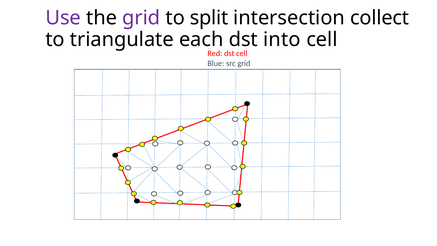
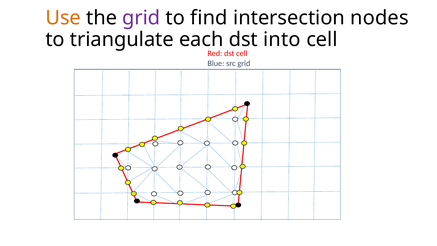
Use colour: purple -> orange
split: split -> find
collect: collect -> nodes
